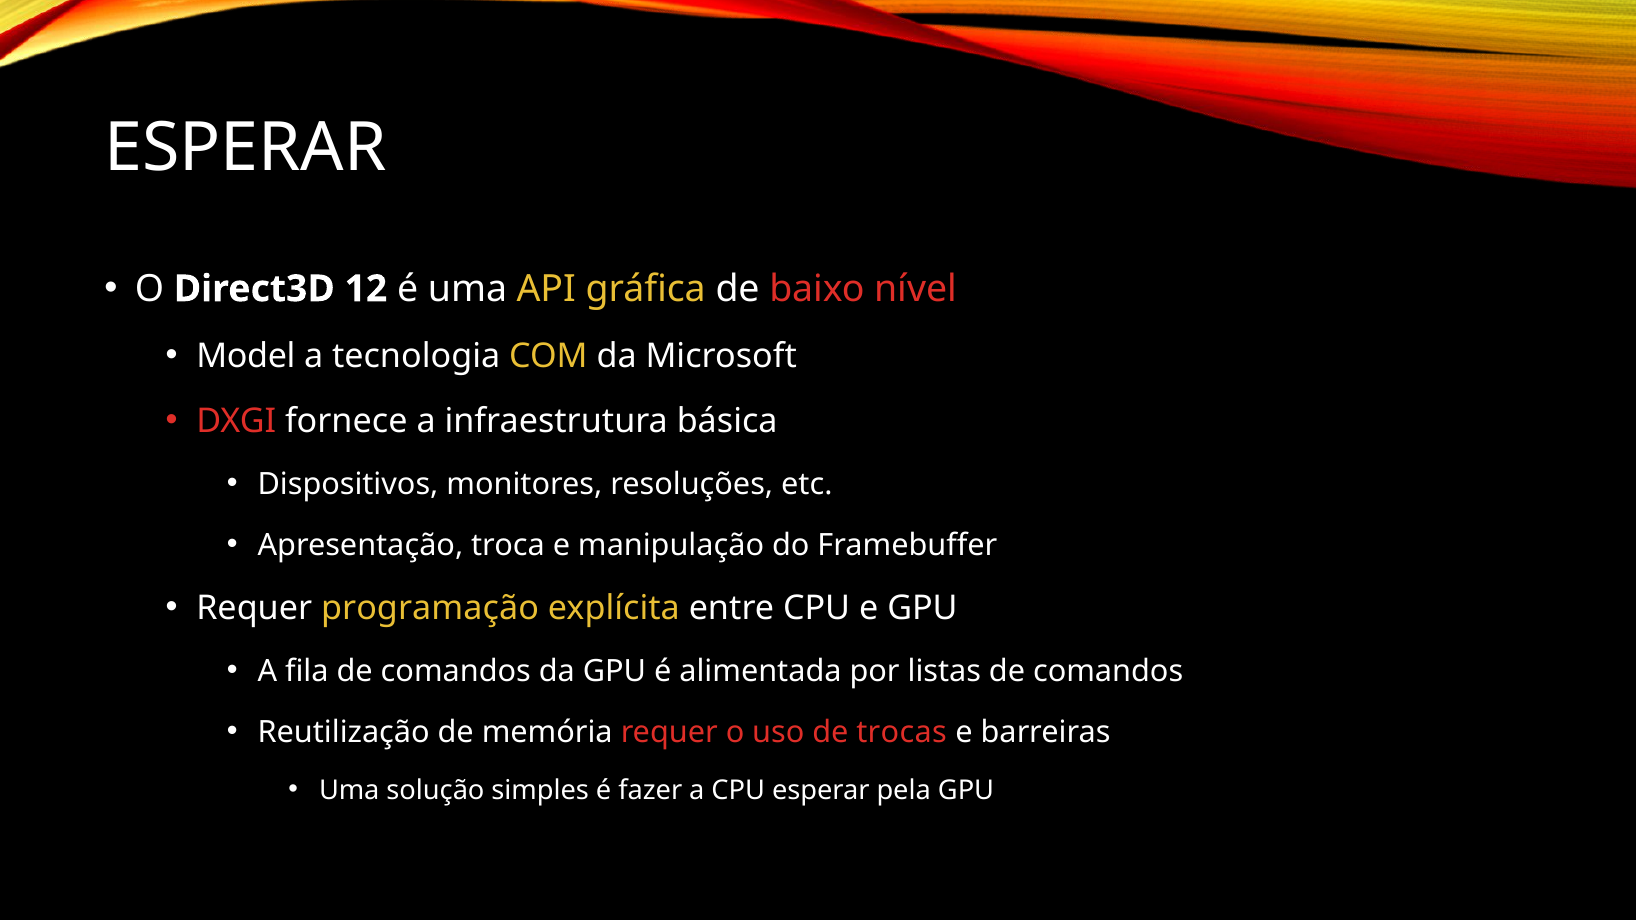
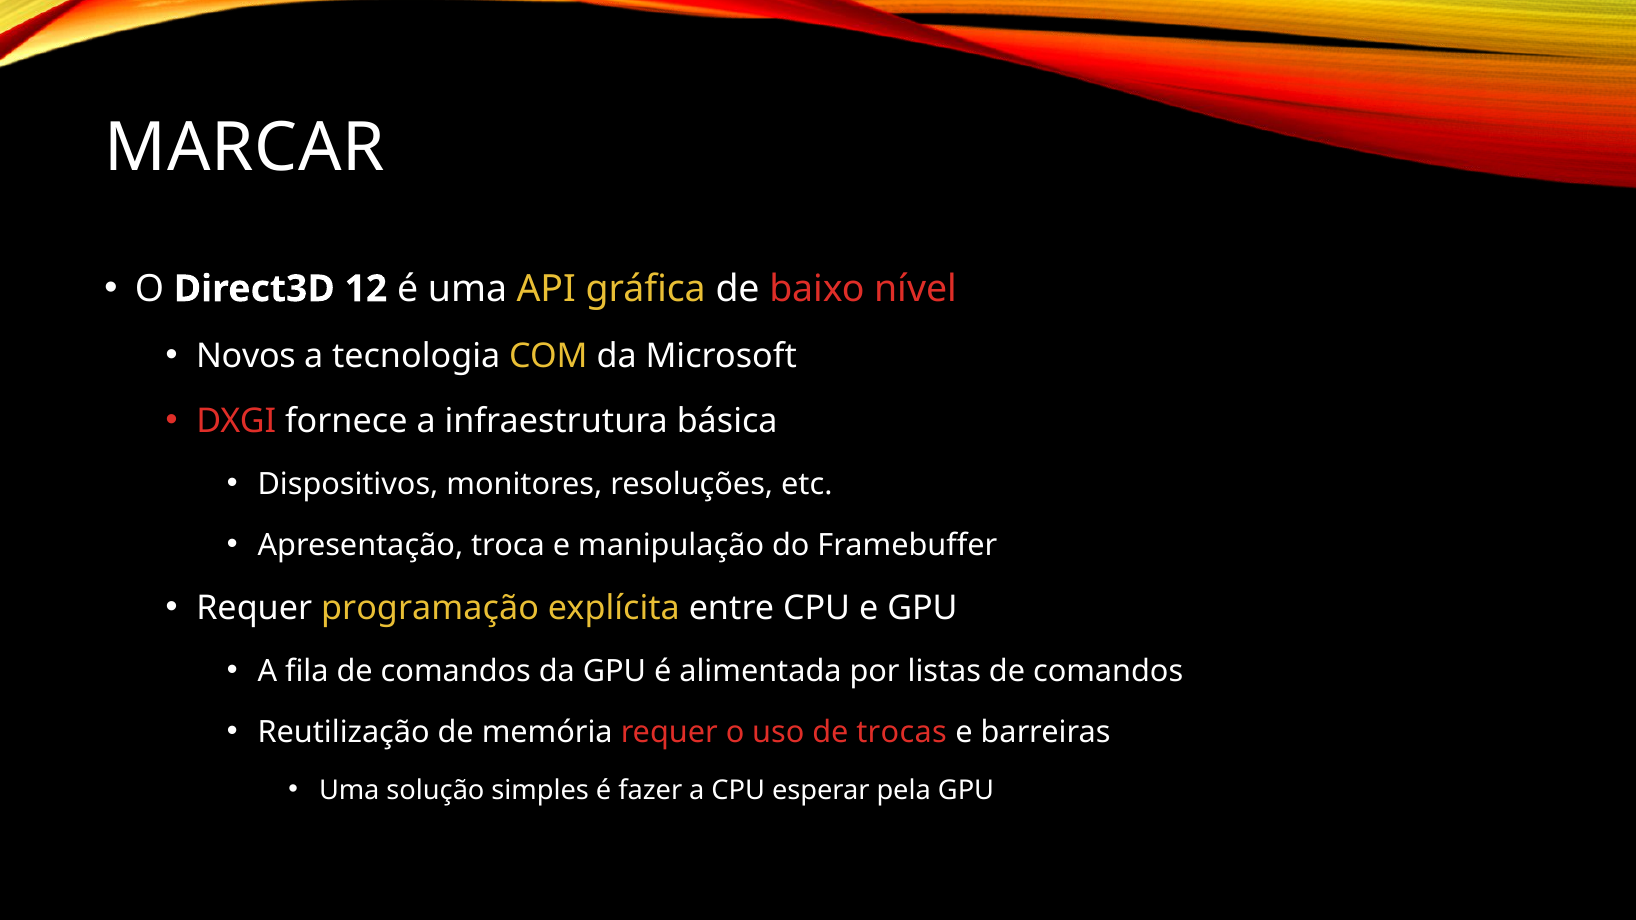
ESPERAR at (245, 148): ESPERAR -> MARCAR
Model: Model -> Novos
